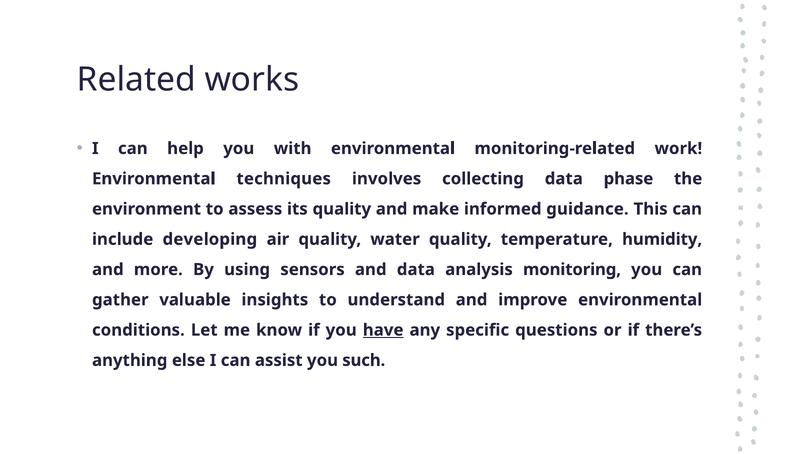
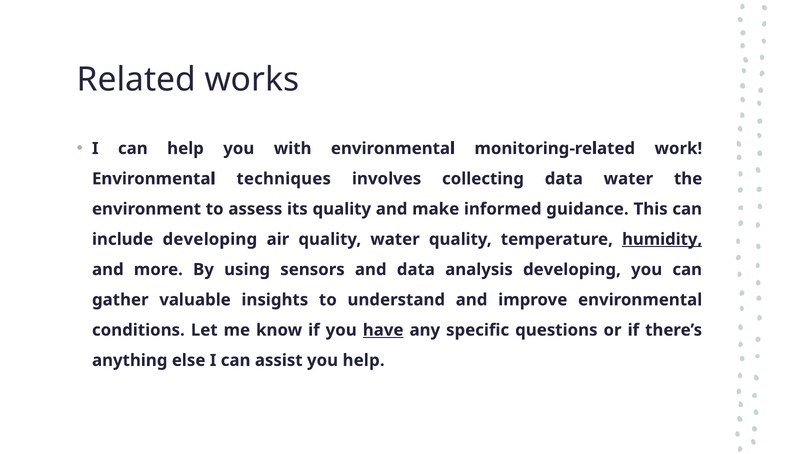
data phase: phase -> water
humidity underline: none -> present
analysis monitoring: monitoring -> developing
you such: such -> help
